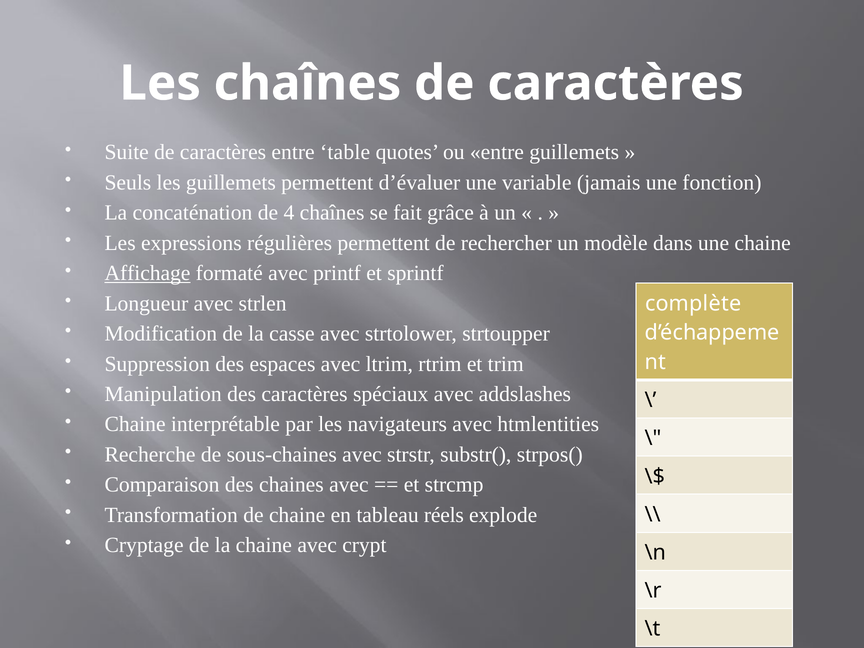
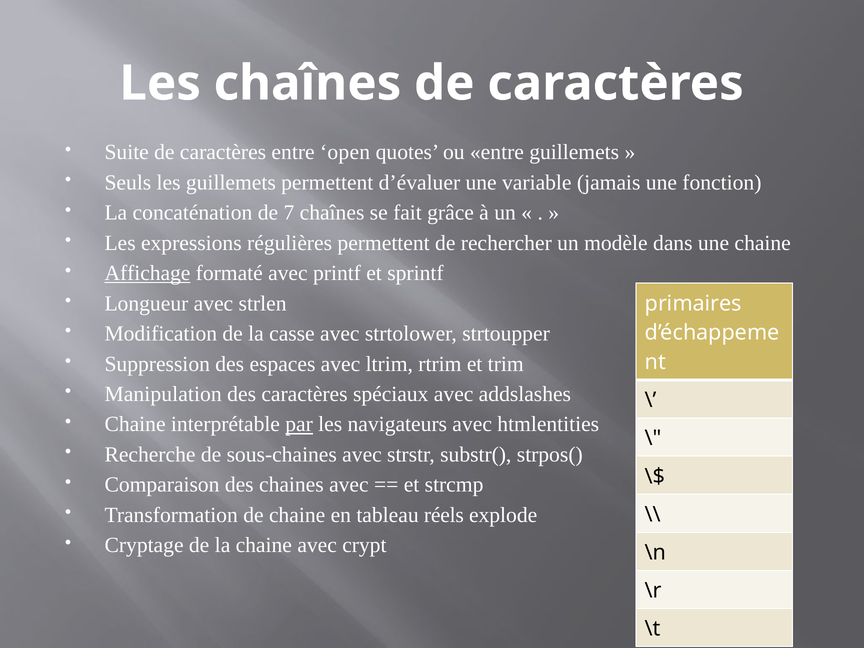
table: table -> open
4: 4 -> 7
complète: complète -> primaires
par underline: none -> present
